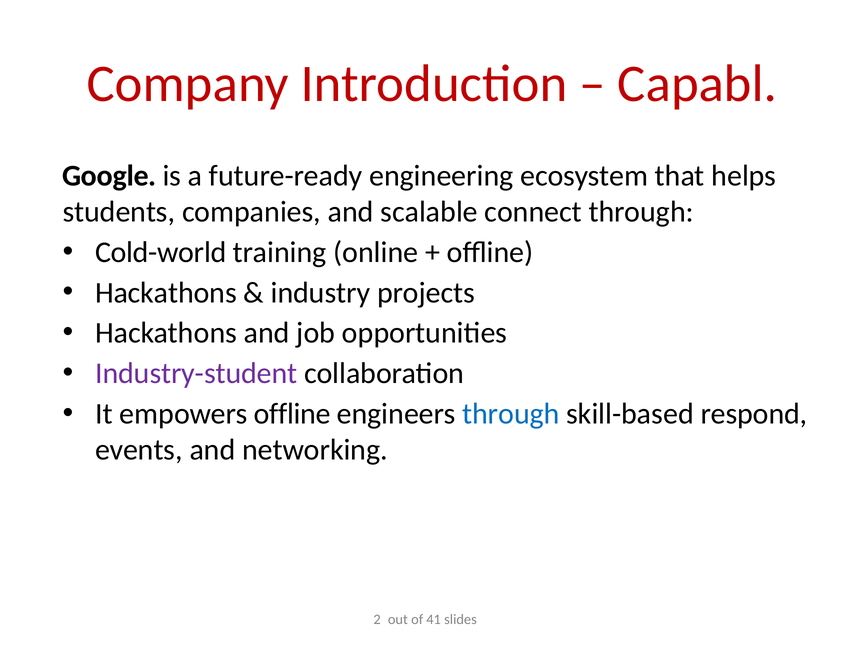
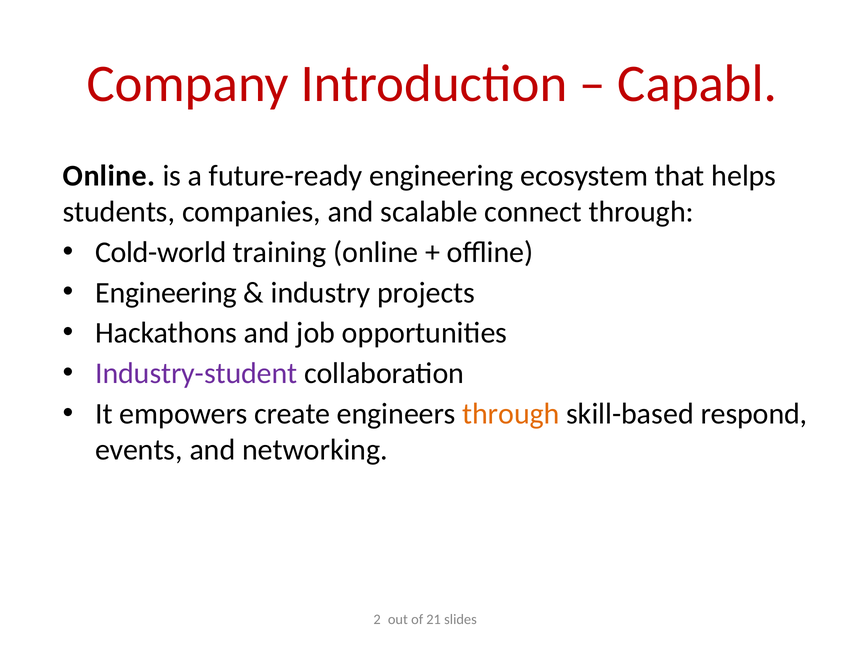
Google at (109, 176): Google -> Online
Hackathons at (166, 293): Hackathons -> Engineering
empowers offline: offline -> create
through at (511, 414) colour: blue -> orange
41: 41 -> 21
